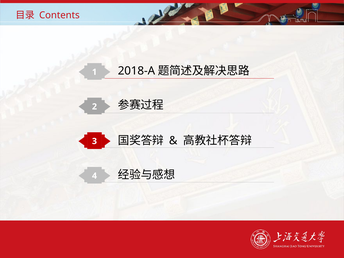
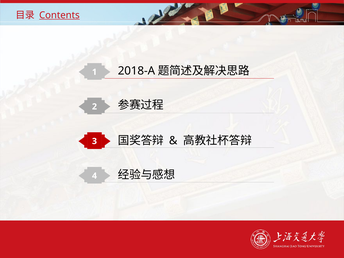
Contents underline: none -> present
